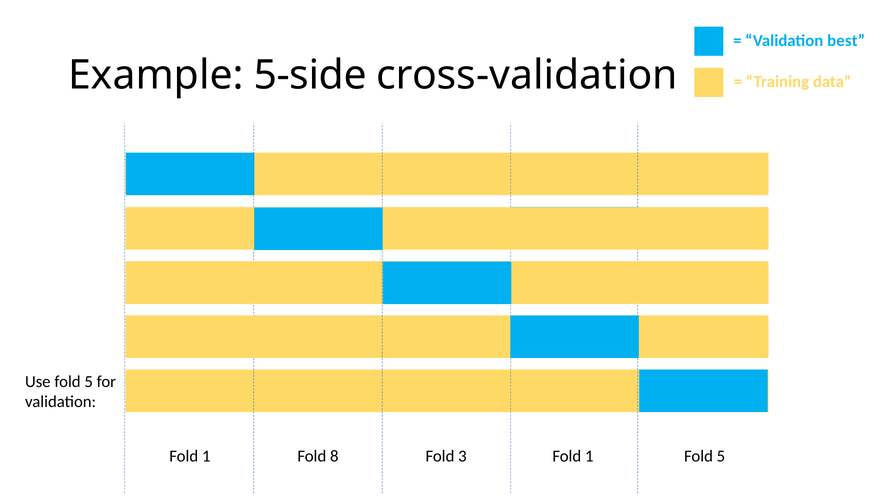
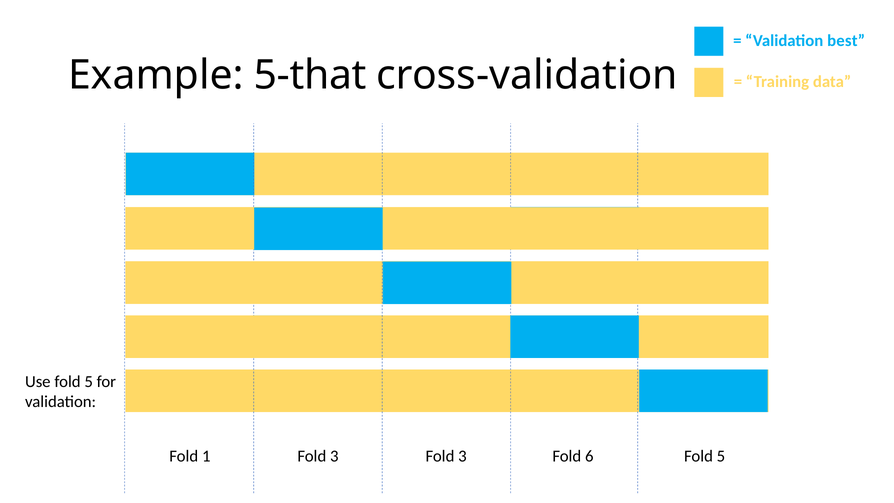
5-side: 5-side -> 5-that
1 Fold 8: 8 -> 3
3 Fold 1: 1 -> 6
